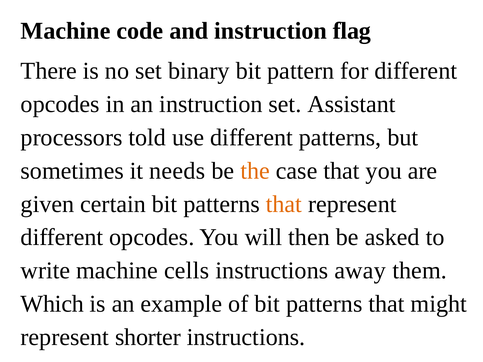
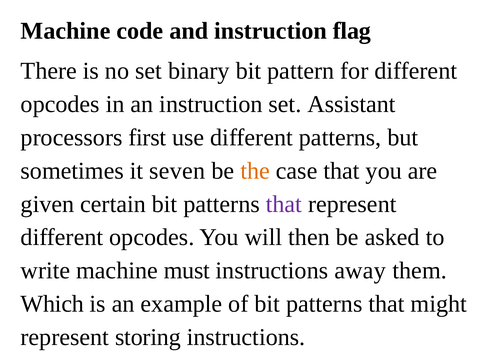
told: told -> first
needs: needs -> seven
that at (284, 204) colour: orange -> purple
cells: cells -> must
shorter: shorter -> storing
